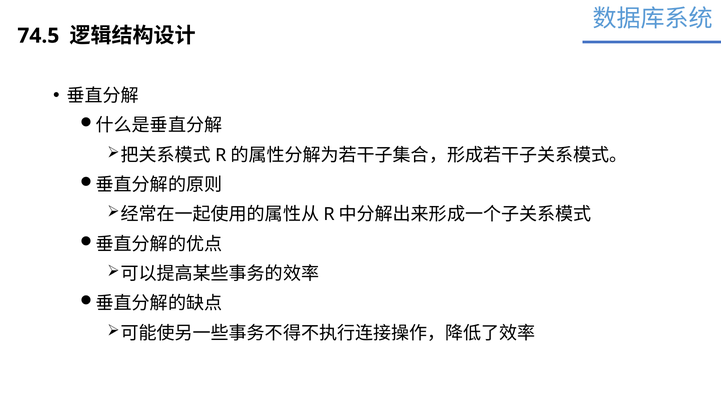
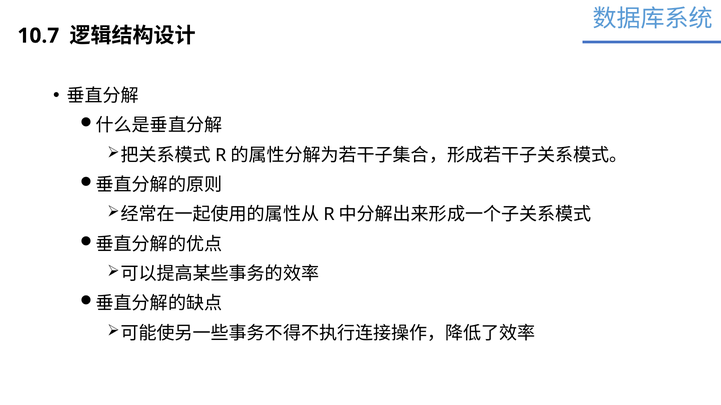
74.5: 74.5 -> 10.7
